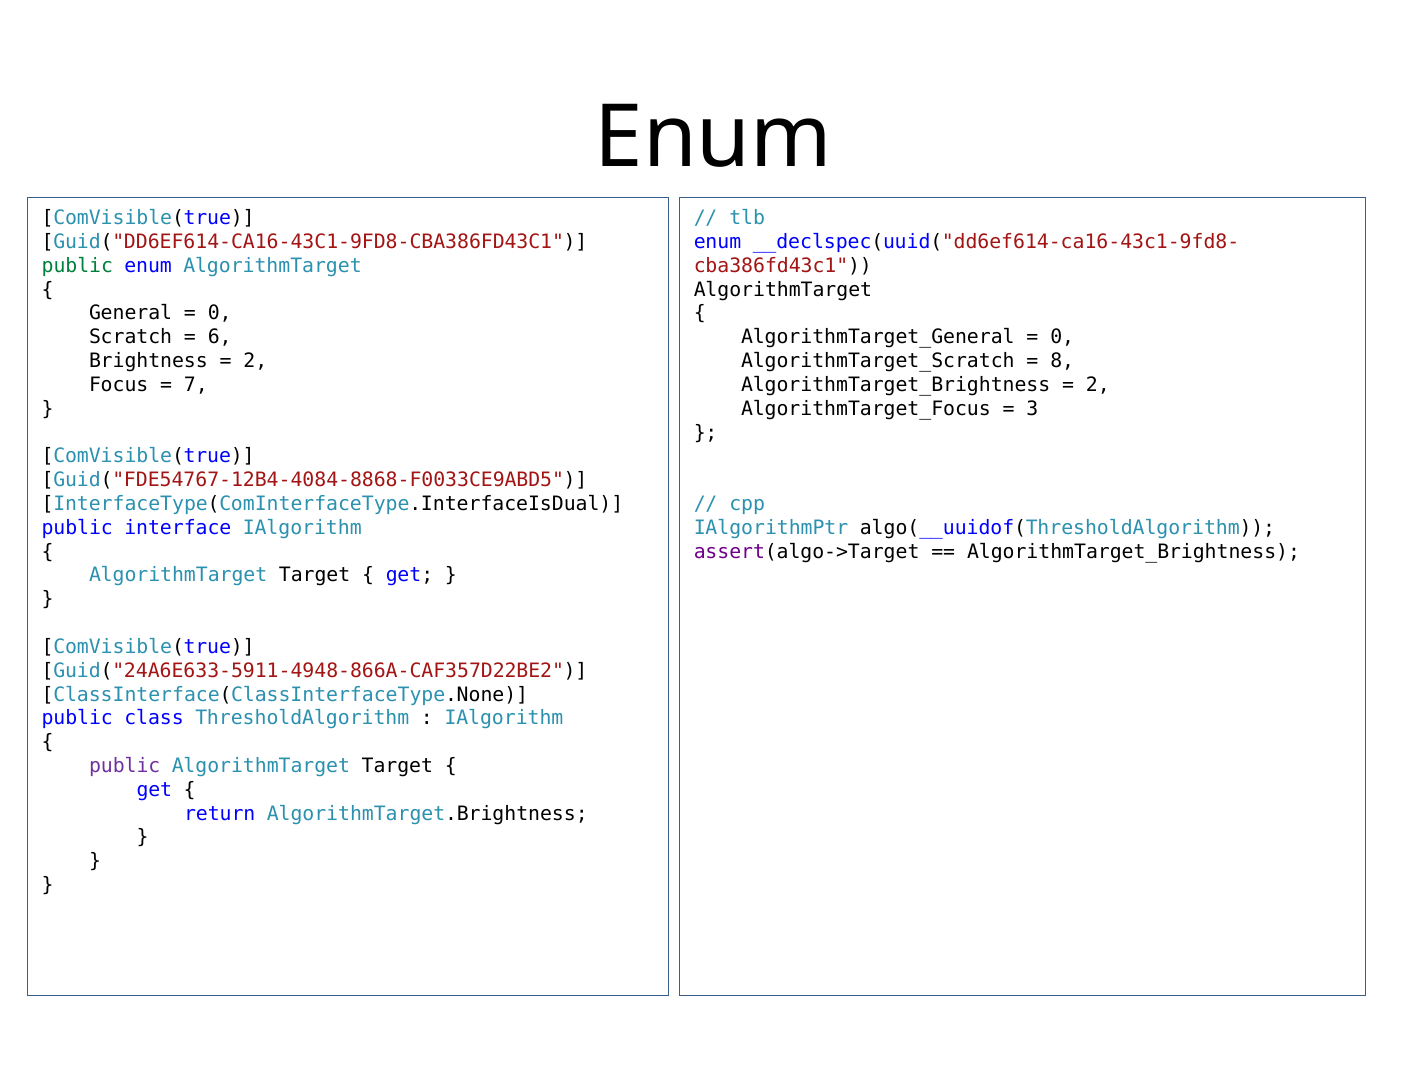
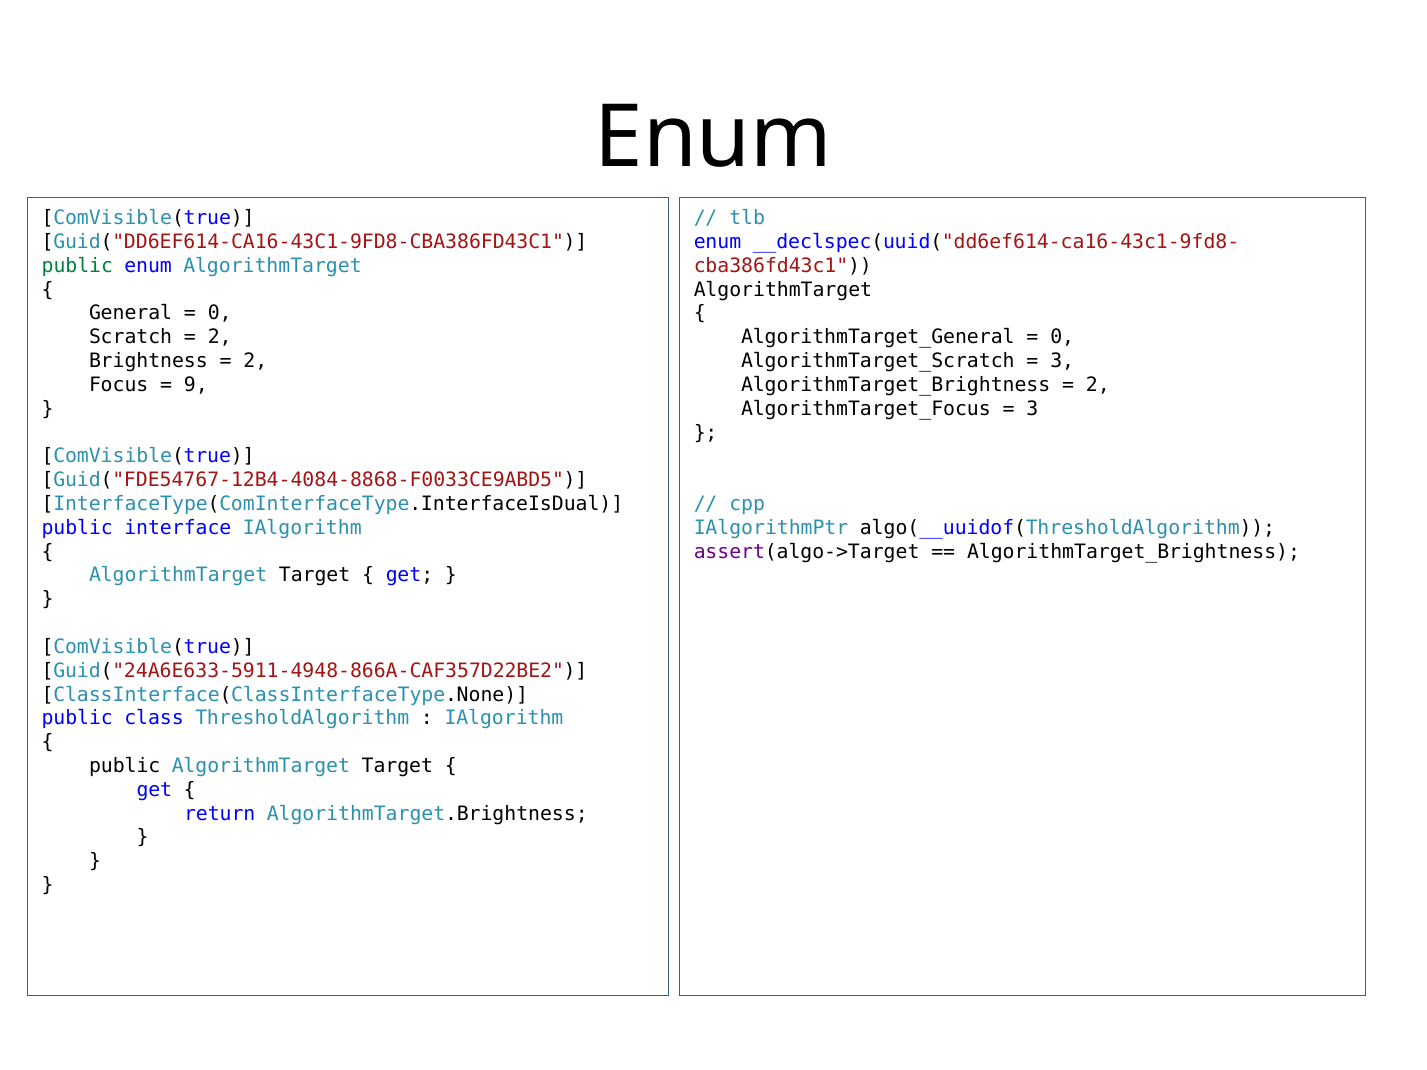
6 at (220, 337): 6 -> 2
8 at (1062, 361): 8 -> 3
7: 7 -> 9
public at (125, 766) colour: purple -> black
